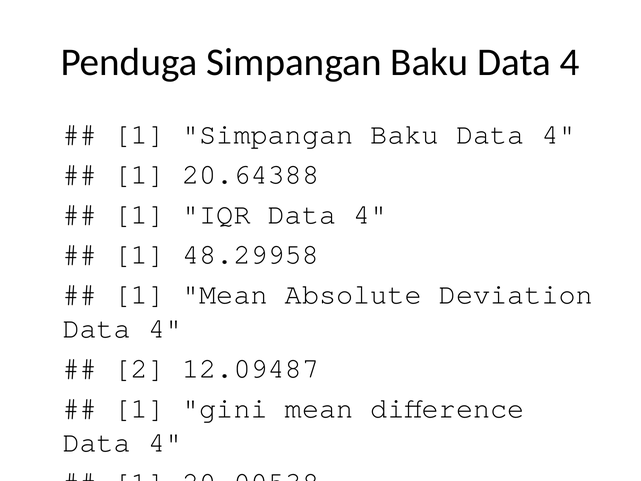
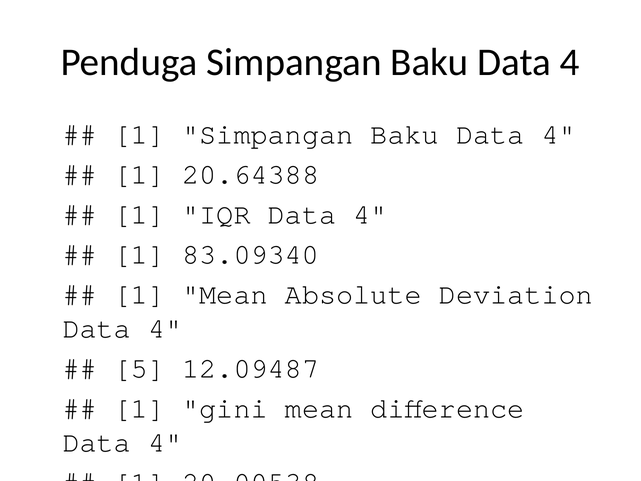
48.29958: 48.29958 -> 83.09340
2: 2 -> 5
